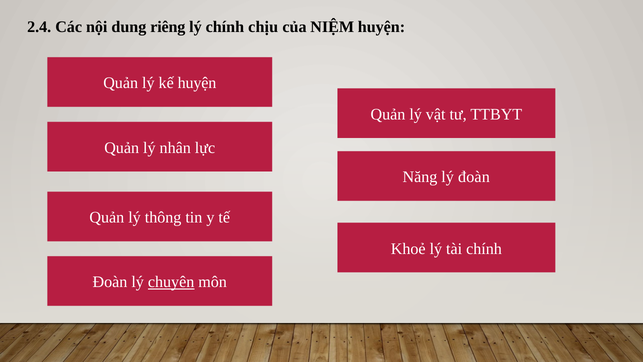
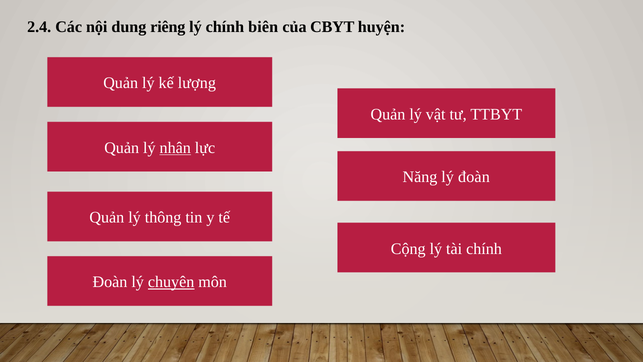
chịu: chịu -> biên
NIỆM: NIỆM -> CBYT
kế huyện: huyện -> lượng
nhân underline: none -> present
Khoẻ: Khoẻ -> Cộng
